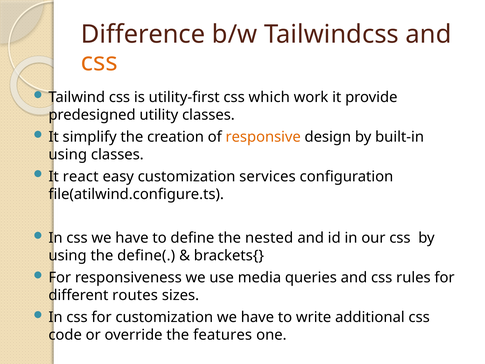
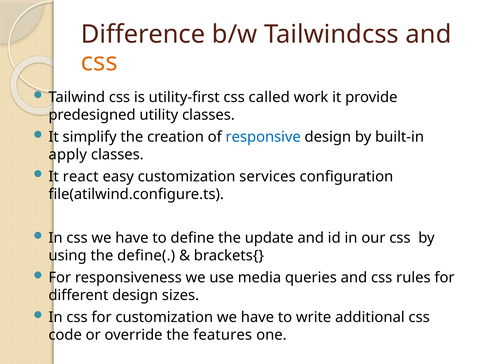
which: which -> called
responsive colour: orange -> blue
using at (68, 155): using -> apply
nested: nested -> update
different routes: routes -> design
